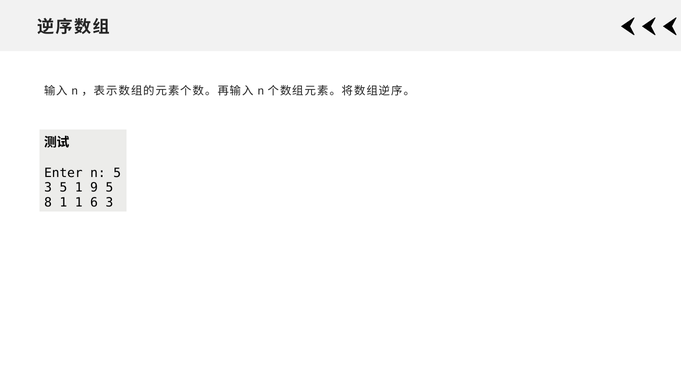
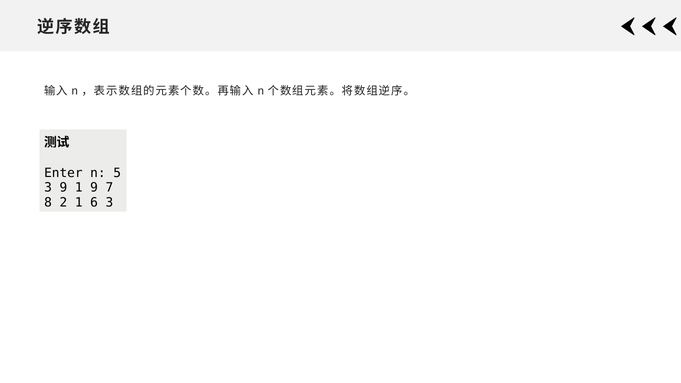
3 5: 5 -> 9
9 5: 5 -> 7
8 1: 1 -> 2
